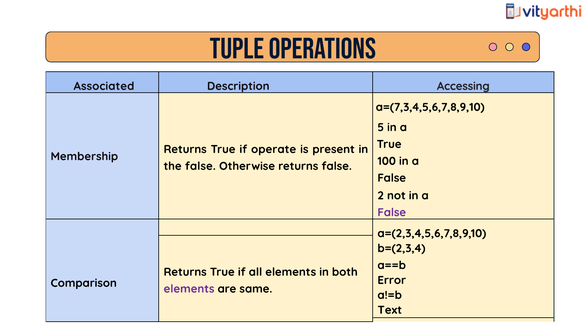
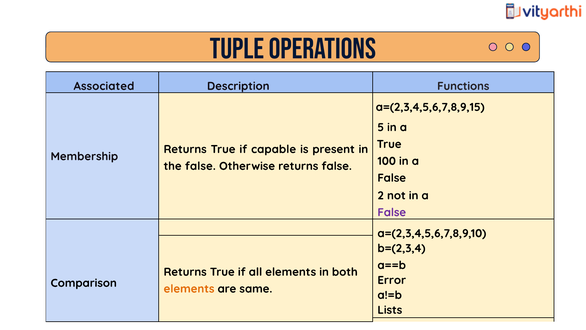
Accessing: Accessing -> Functions
a=(7,3,4,5,6,7,8,9,10: a=(7,3,4,5,6,7,8,9,10 -> a=(2,3,4,5,6,7,8,9,15
operate: operate -> capable
elements at (189, 289) colour: purple -> orange
Text: Text -> Lists
